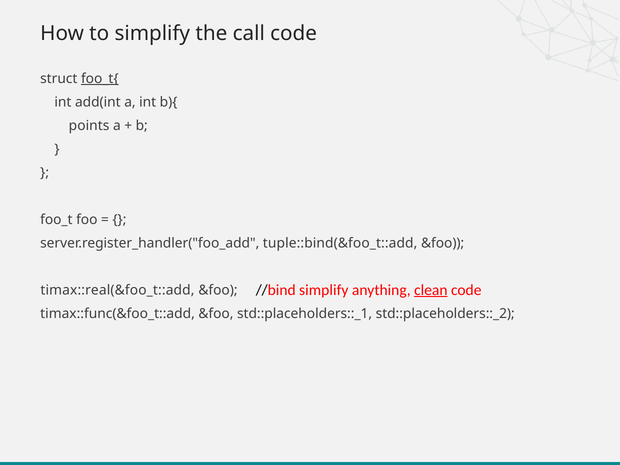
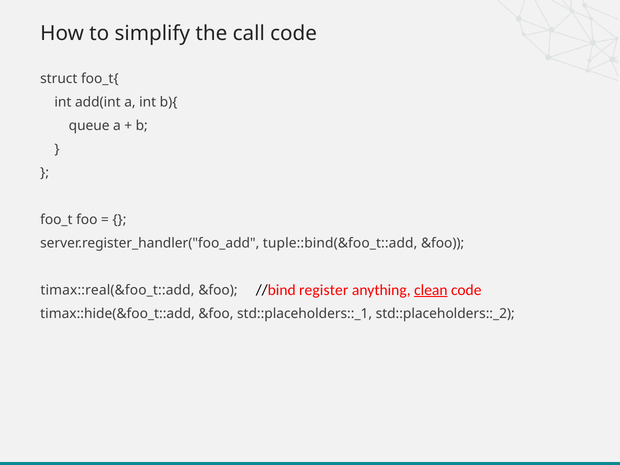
foo_t{ underline: present -> none
points: points -> queue
//bind simplify: simplify -> register
timax::func(&foo_t::add: timax::func(&foo_t::add -> timax::hide(&foo_t::add
